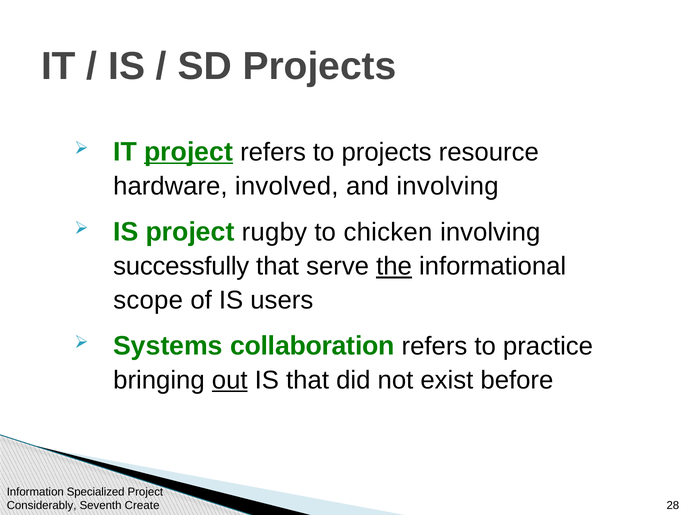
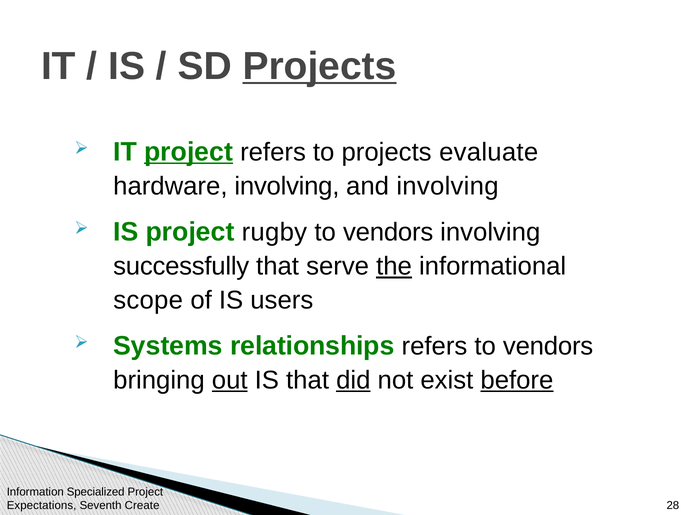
Projects at (320, 66) underline: none -> present
resource: resource -> evaluate
hardware involved: involved -> involving
chicken at (388, 232): chicken -> vendors
collaboration: collaboration -> relationships
refers to practice: practice -> vendors
did underline: none -> present
before underline: none -> present
Considerably: Considerably -> Expectations
